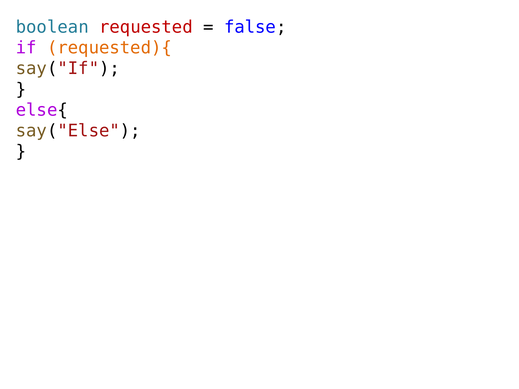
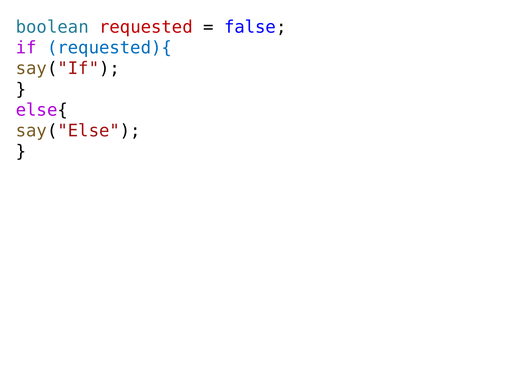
requested){ colour: orange -> blue
